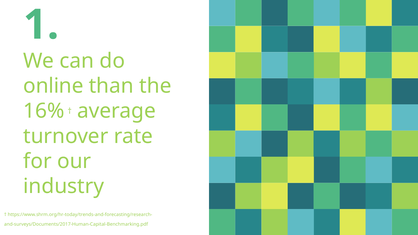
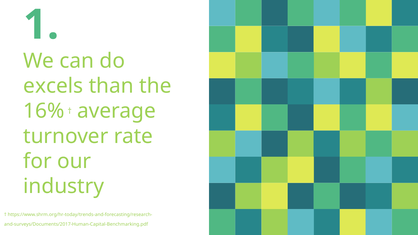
online: online -> excels
